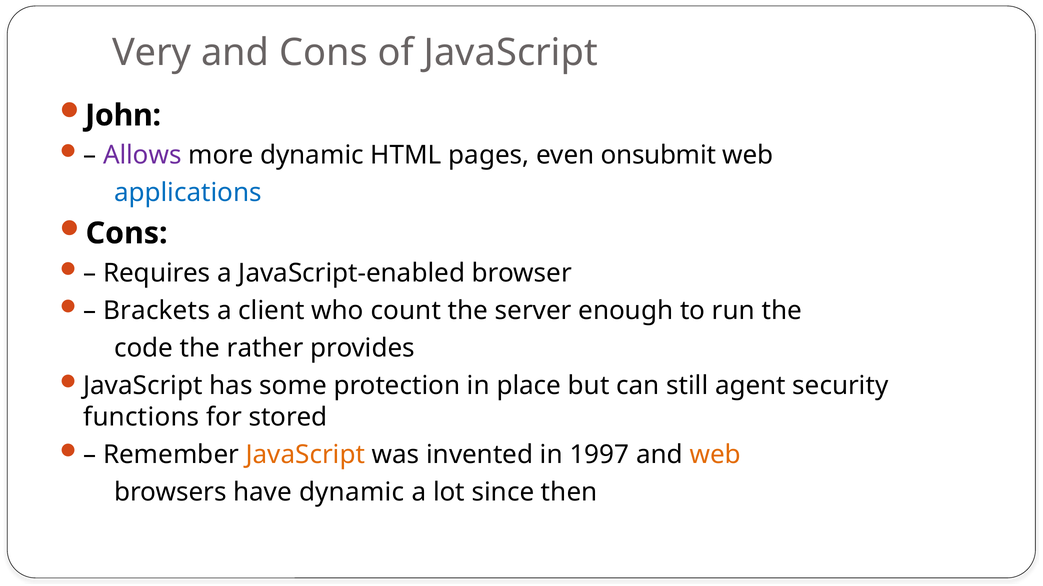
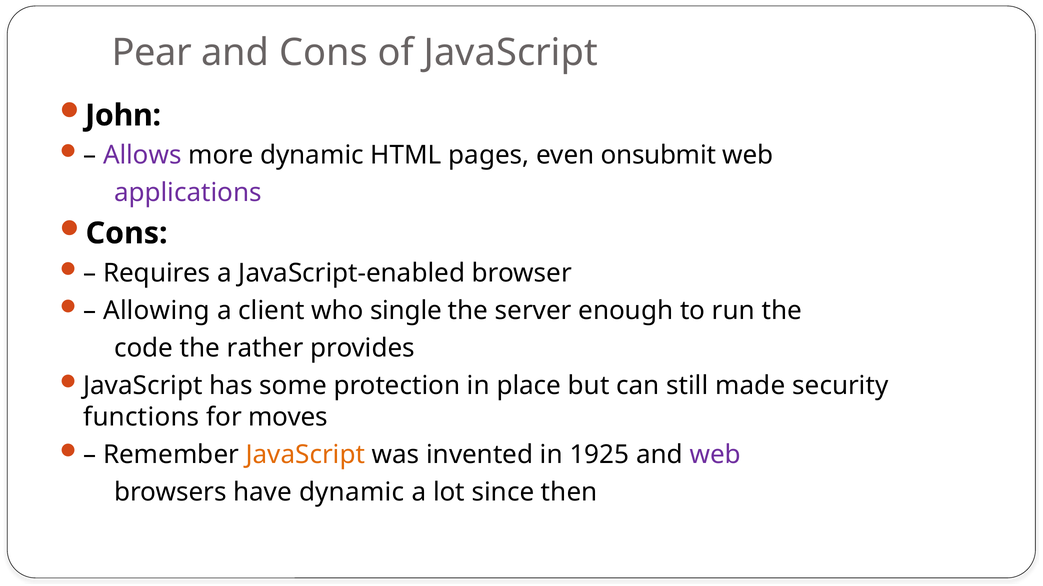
Very: Very -> Pear
applications colour: blue -> purple
Brackets: Brackets -> Allowing
count: count -> single
agent: agent -> made
stored: stored -> moves
1997: 1997 -> 1925
web at (715, 455) colour: orange -> purple
